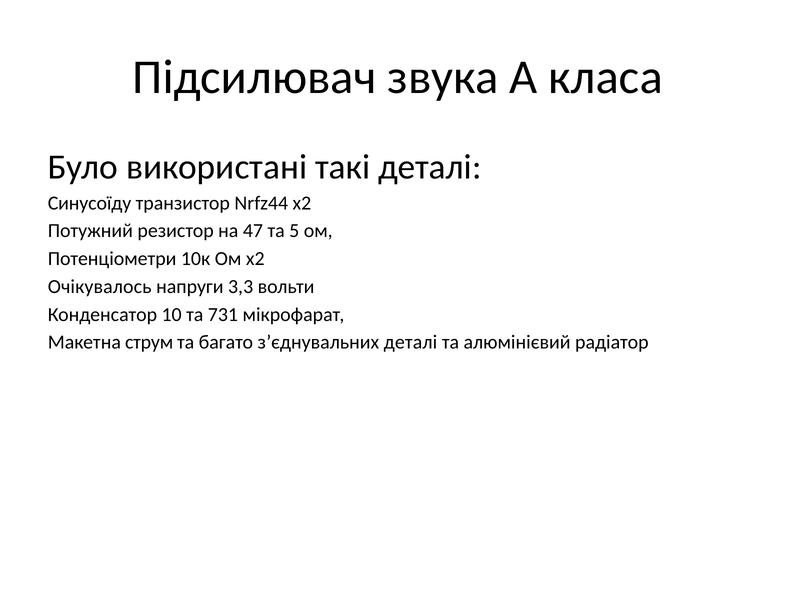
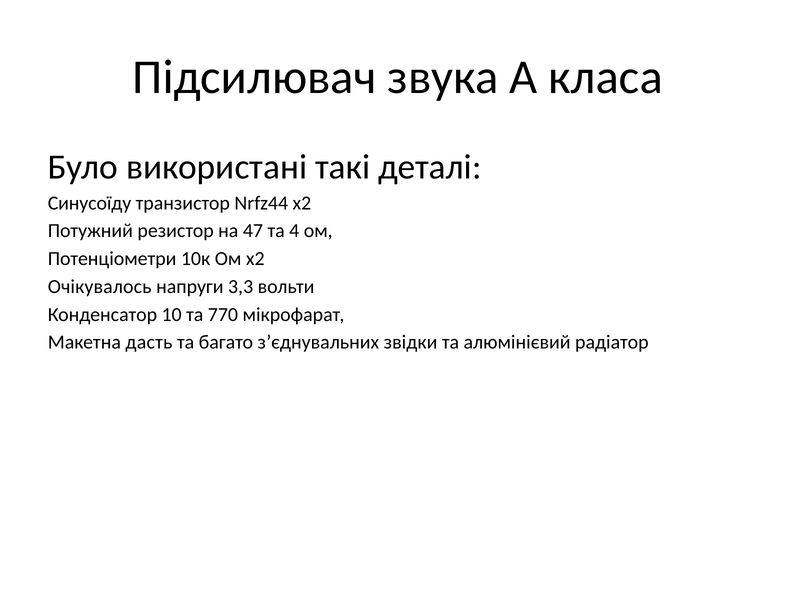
5: 5 -> 4
731: 731 -> 770
струм: струм -> дасть
з’єднувальних деталі: деталі -> звідки
